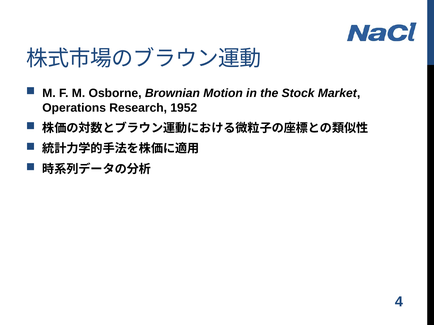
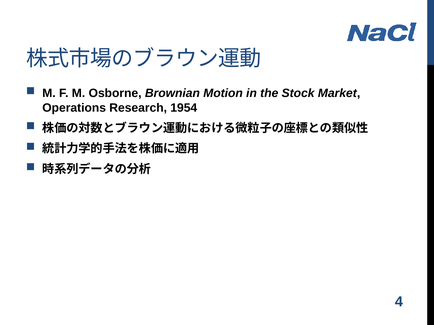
1952: 1952 -> 1954
